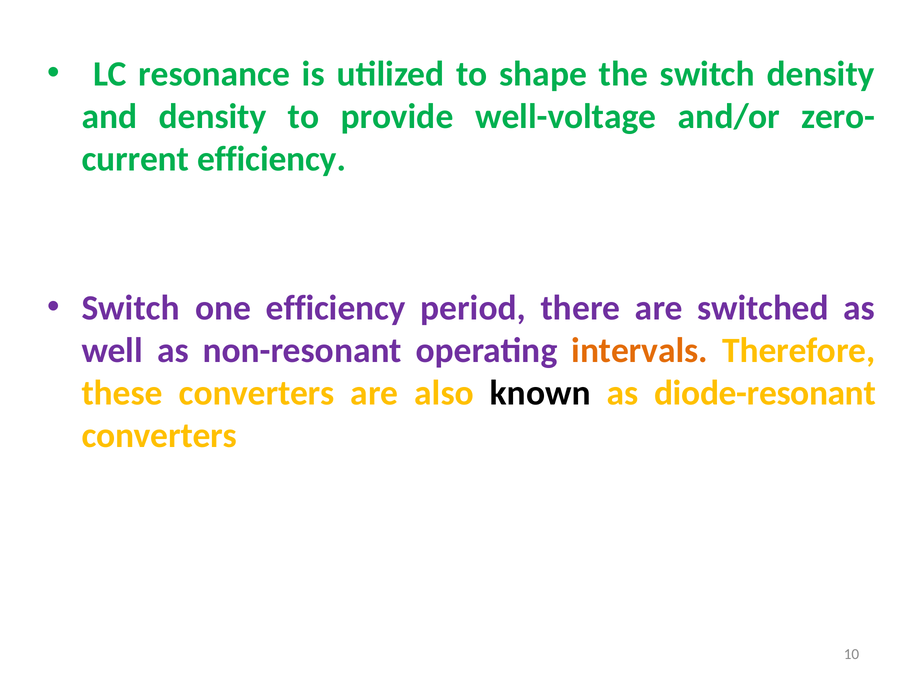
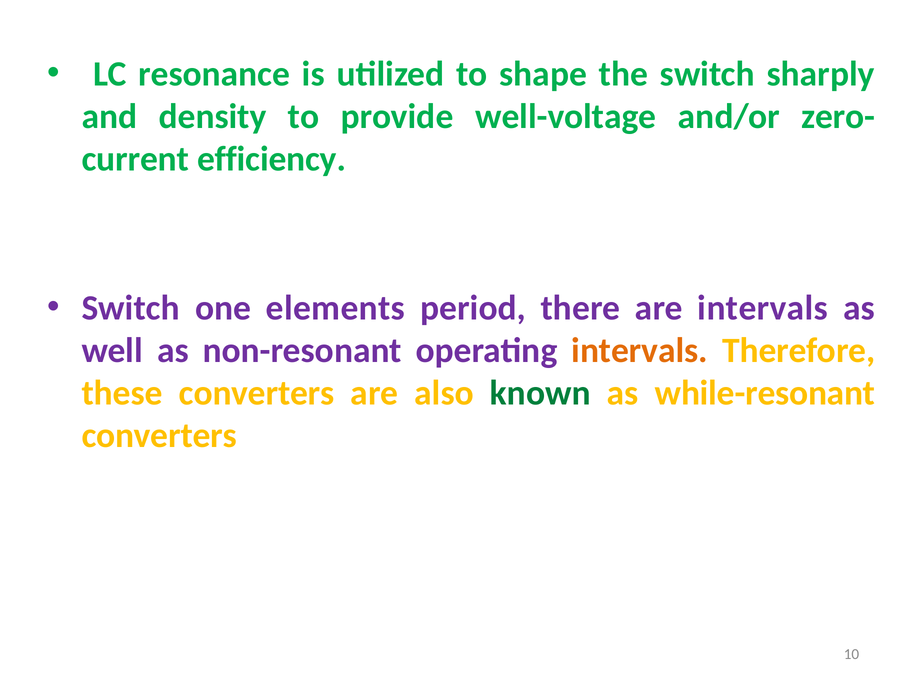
switch density: density -> sharply
one efficiency: efficiency -> elements
are switched: switched -> intervals
known colour: black -> green
diode-resonant: diode-resonant -> while-resonant
